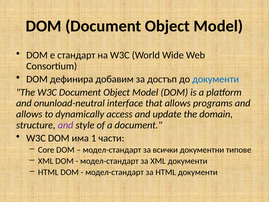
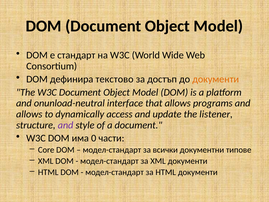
добавим: добавим -> текстово
документи at (216, 79) colour: blue -> orange
domain: domain -> listener
1: 1 -> 0
